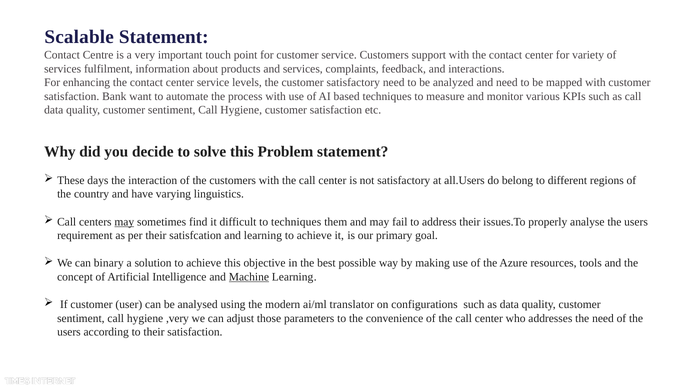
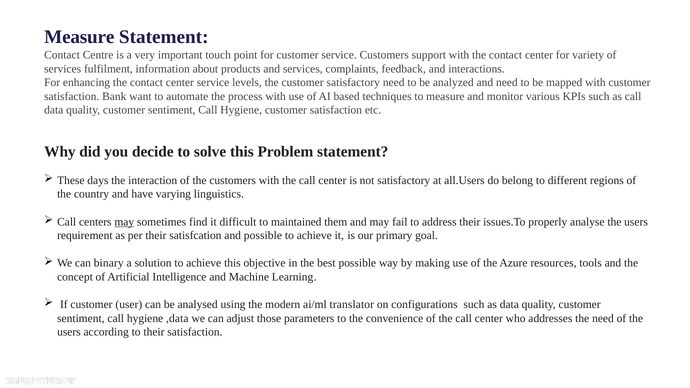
Scalable at (79, 37): Scalable -> Measure
to techniques: techniques -> maintained
and learning: learning -> possible
Machine underline: present -> none
,very: ,very -> ,data
